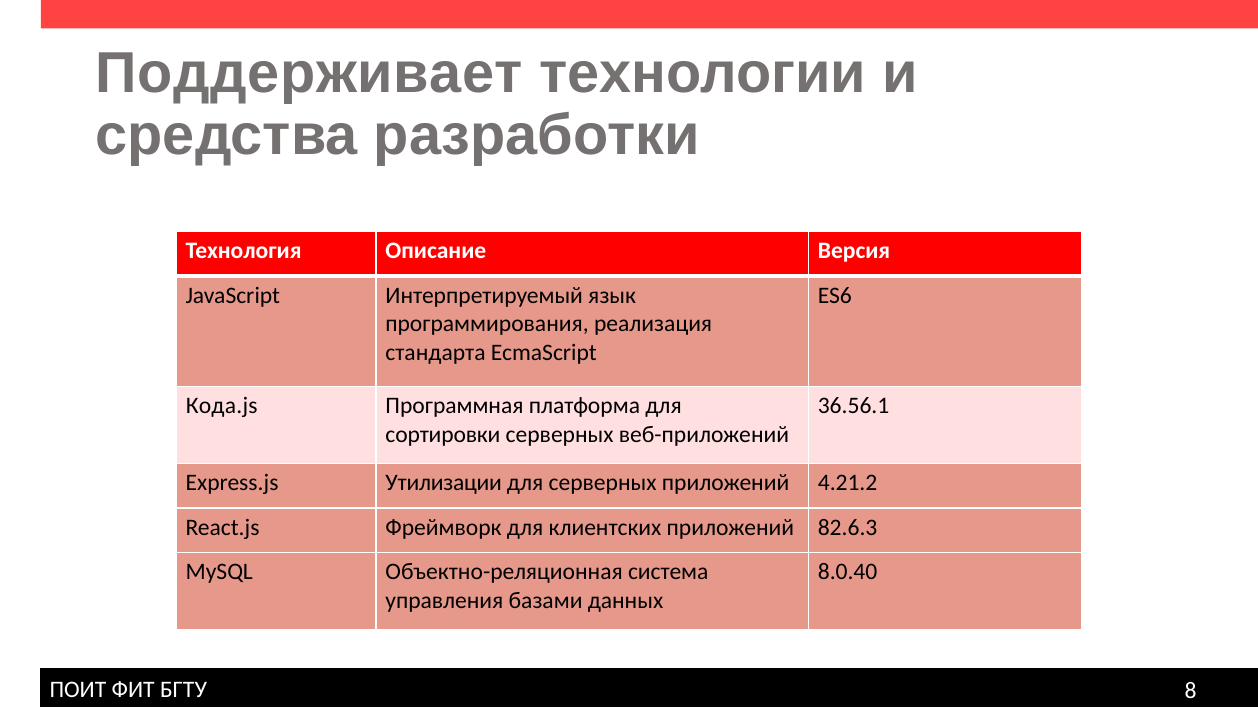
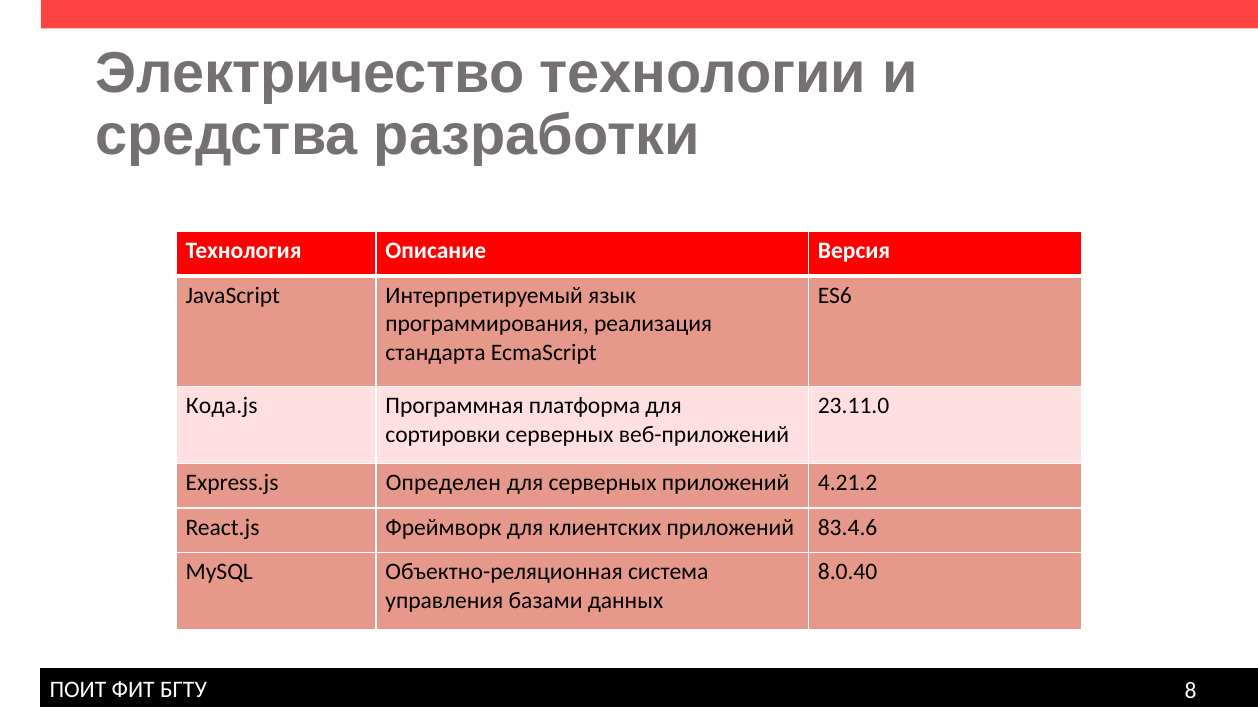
Поддерживает: Поддерживает -> Электричество
36.56.1: 36.56.1 -> 23.11.0
Утилизации: Утилизации -> Определен
82.6.3: 82.6.3 -> 83.4.6
